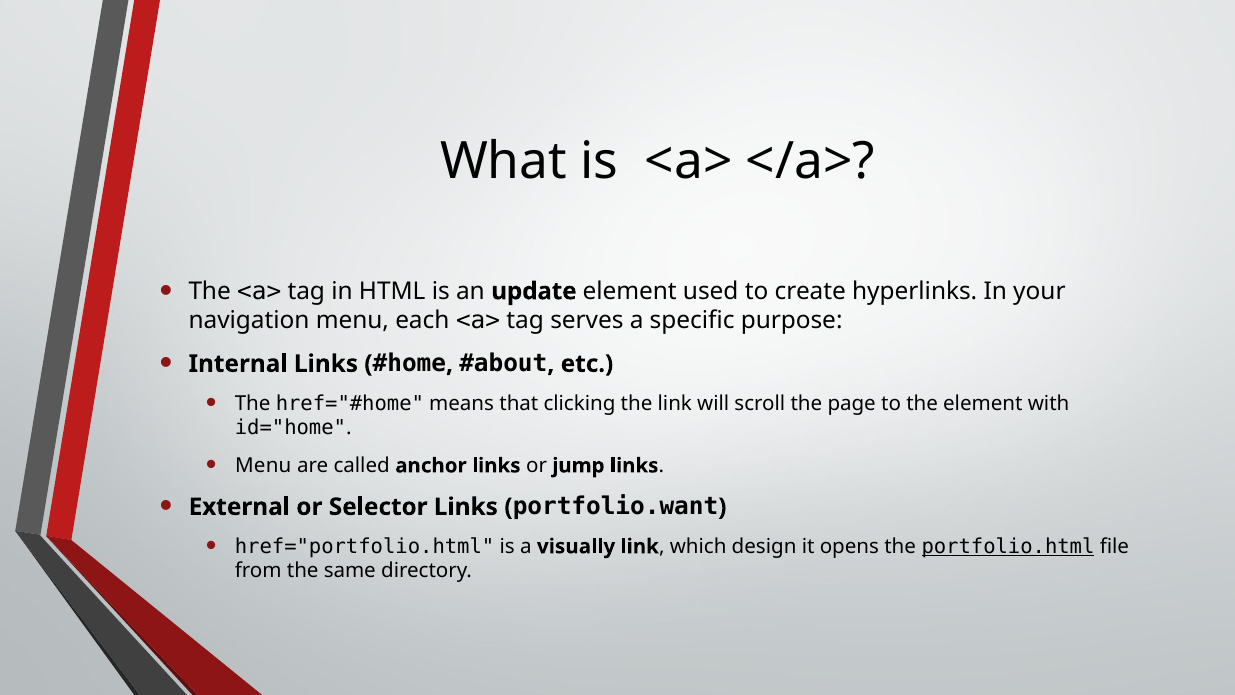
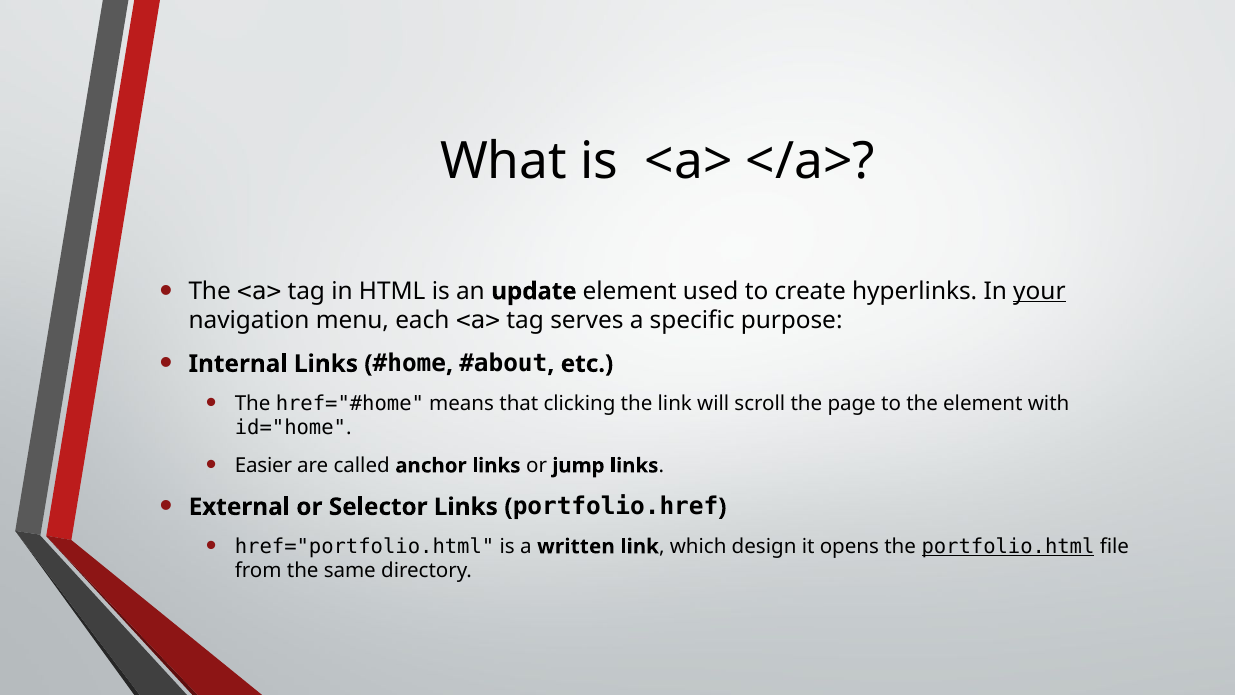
your underline: none -> present
Menu at (263, 465): Menu -> Easier
portfolio.want: portfolio.want -> portfolio.href
visually: visually -> written
